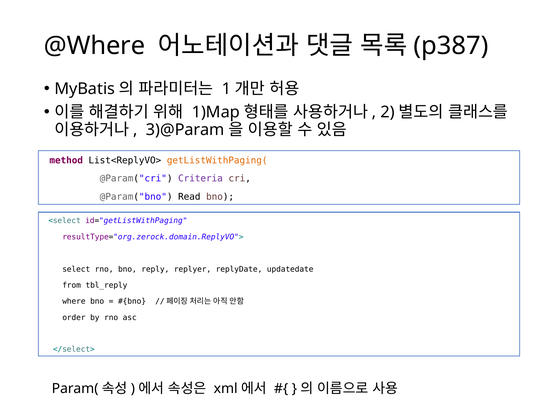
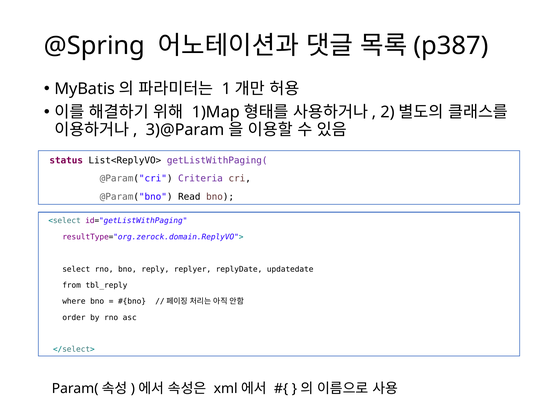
@Where: @Where -> @Spring
method: method -> status
getListWithPaging( colour: orange -> purple
